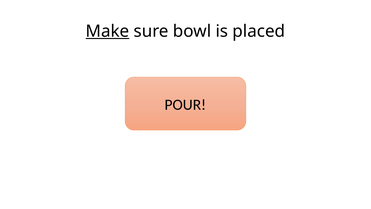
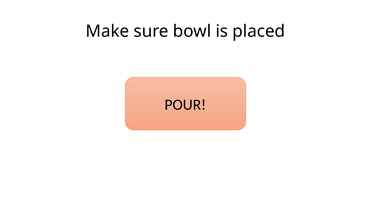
Make underline: present -> none
